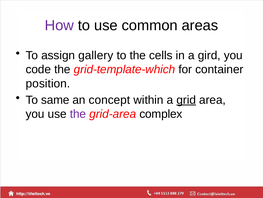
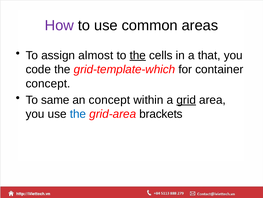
gallery: gallery -> almost
the at (138, 55) underline: none -> present
gird: gird -> that
position at (48, 83): position -> concept
the at (78, 114) colour: purple -> blue
complex: complex -> brackets
